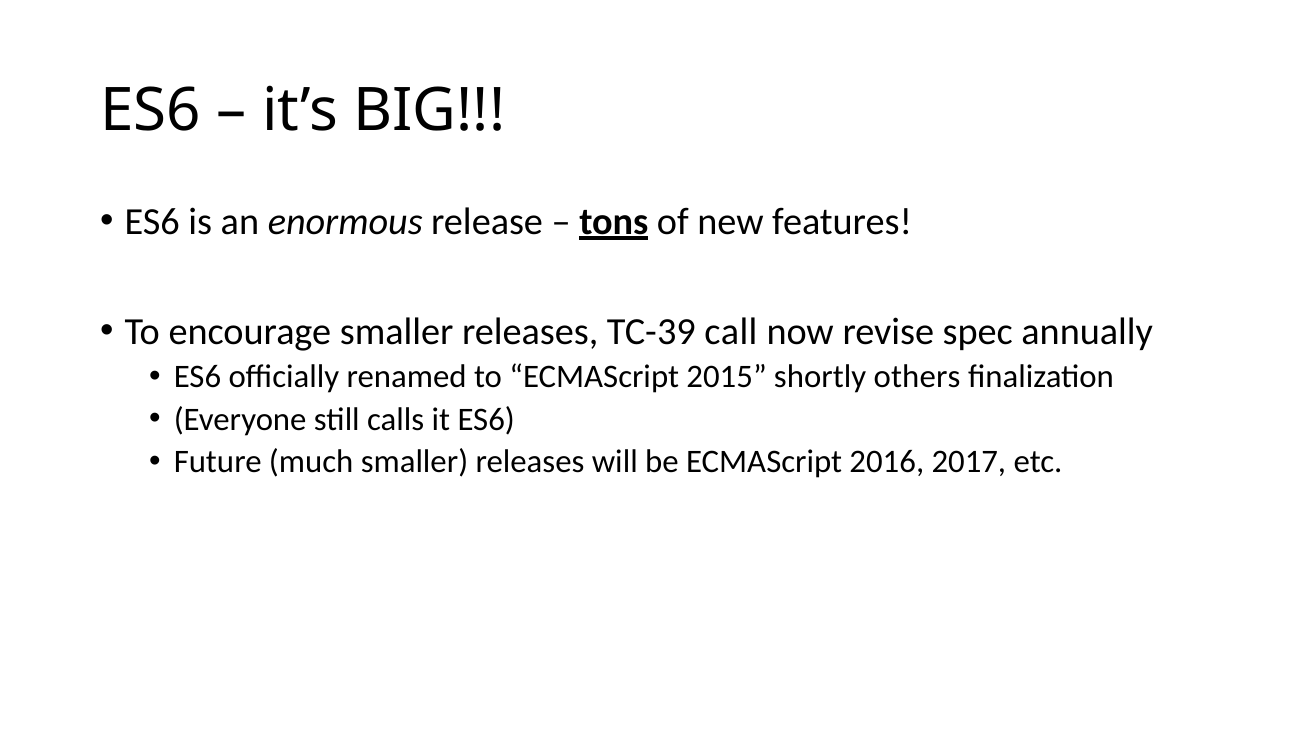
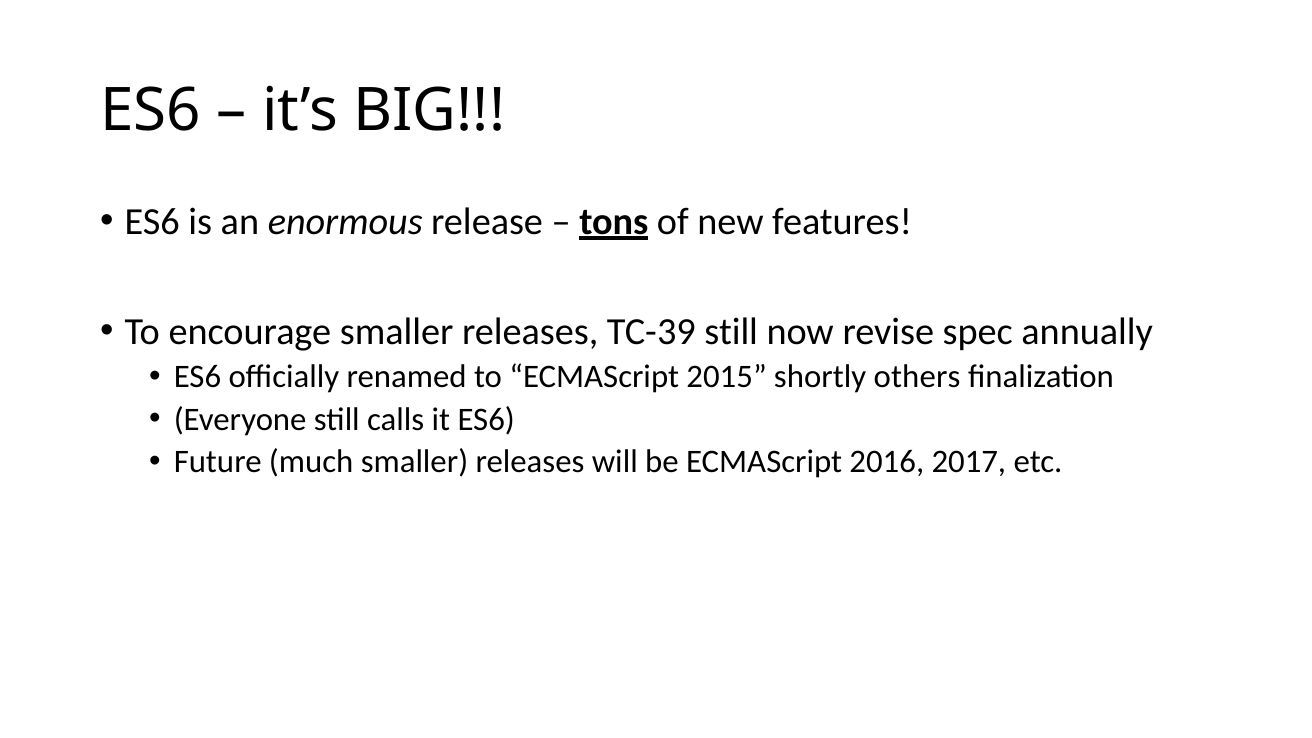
TC-39 call: call -> still
